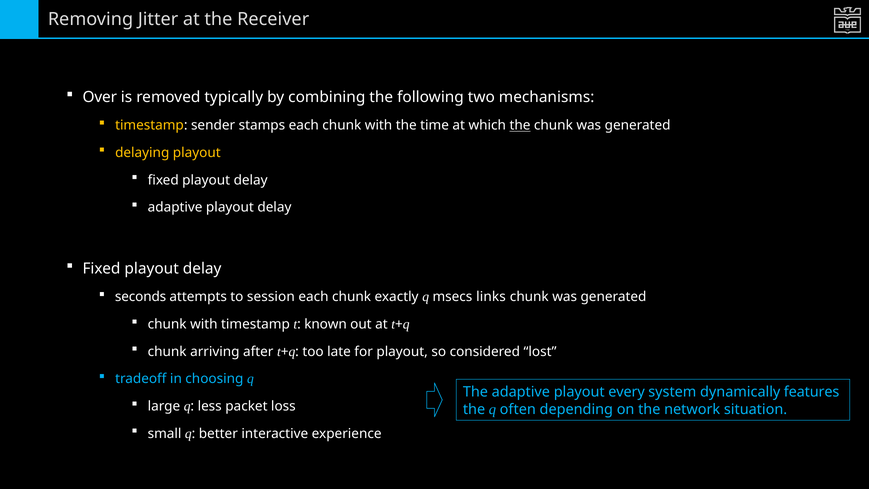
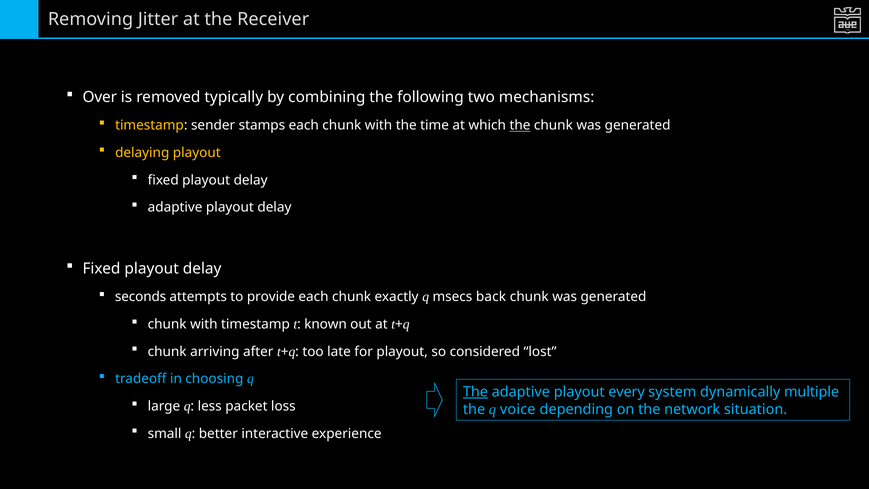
session: session -> provide
links: links -> back
The at (475, 392) underline: none -> present
features: features -> multiple
often: often -> voice
